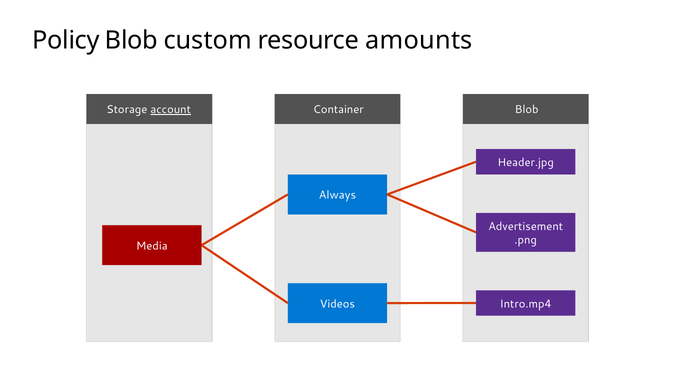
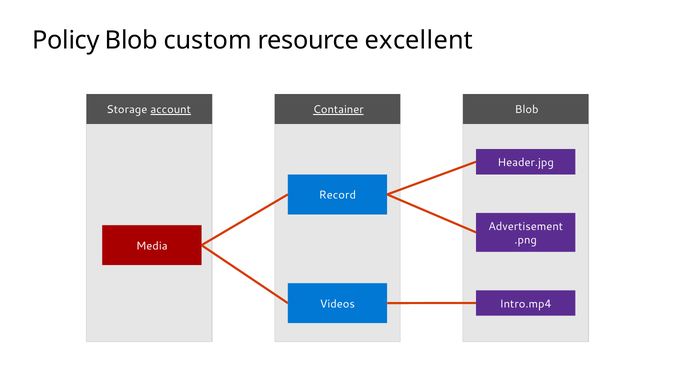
amounts: amounts -> excellent
Container underline: none -> present
Always: Always -> Record
